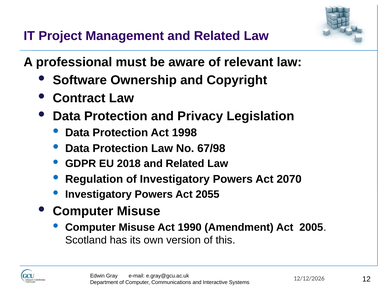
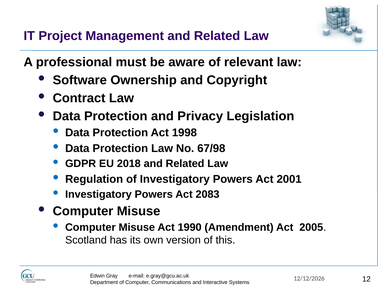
2070: 2070 -> 2001
2055: 2055 -> 2083
